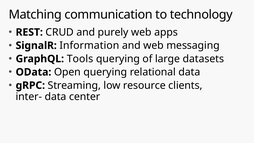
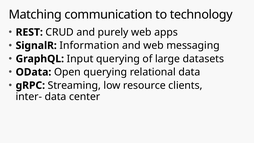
Tools: Tools -> Input
